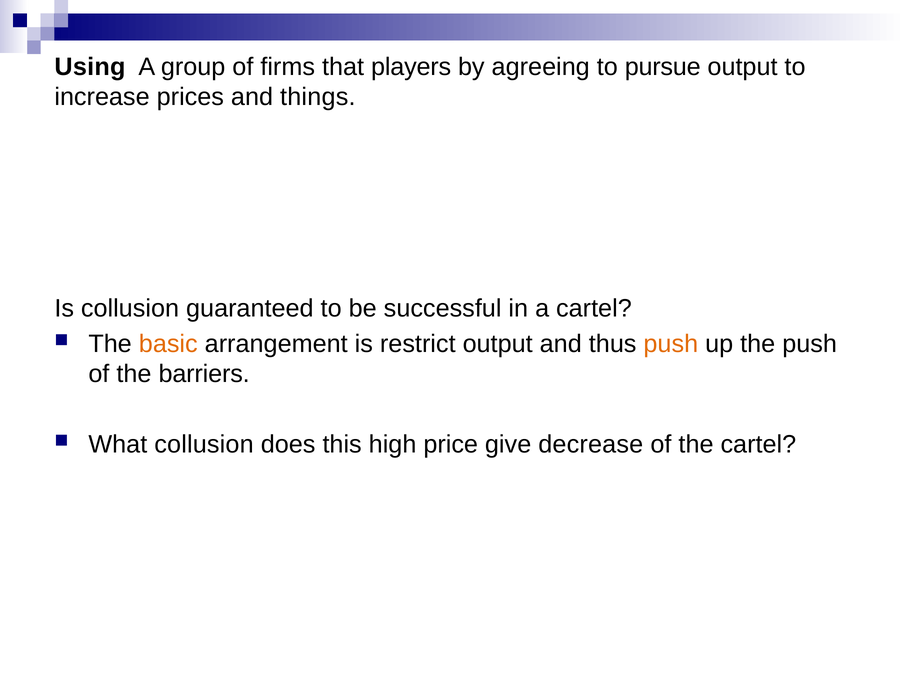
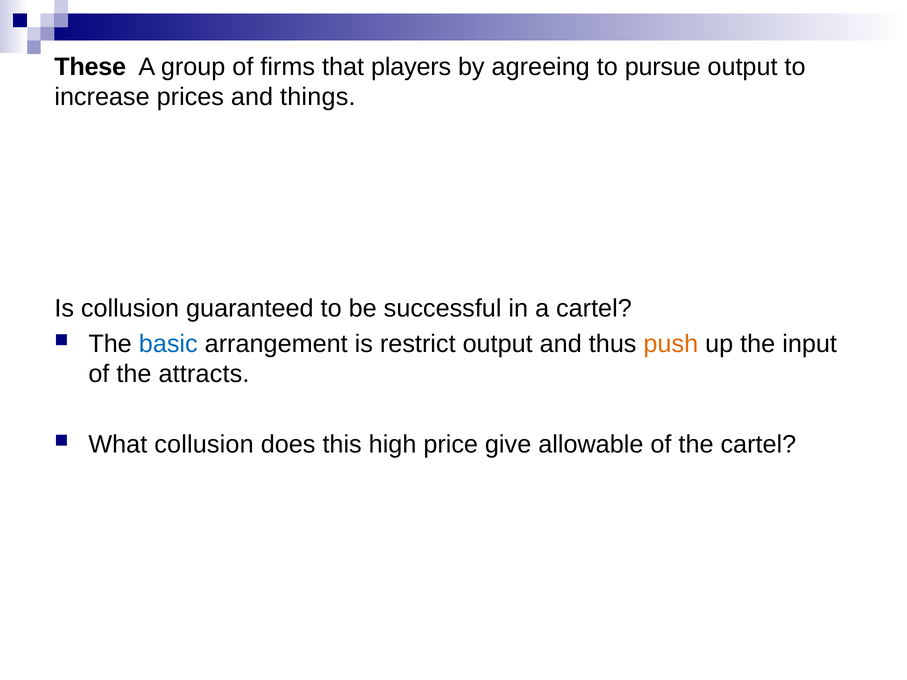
Using: Using -> These
basic colour: orange -> blue
the push: push -> input
barriers: barriers -> attracts
decrease: decrease -> allowable
